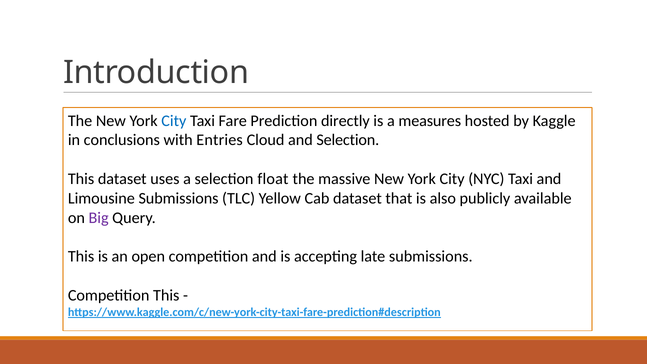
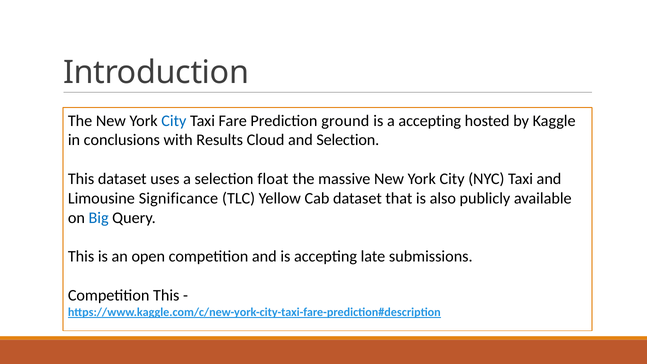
directly: directly -> ground
a measures: measures -> accepting
Entries: Entries -> Results
Limousine Submissions: Submissions -> Significance
Big colour: purple -> blue
